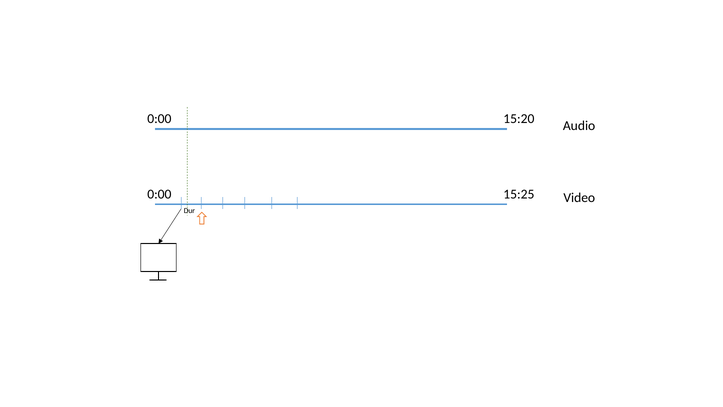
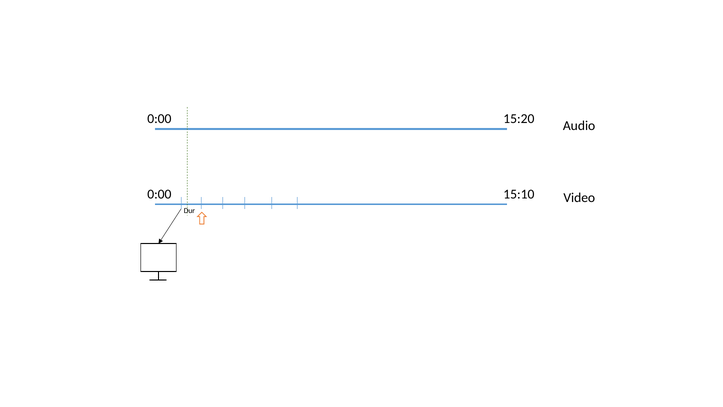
15:25: 15:25 -> 15:10
